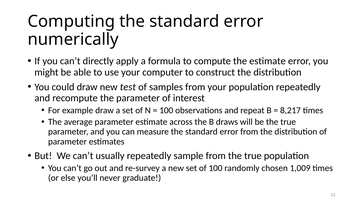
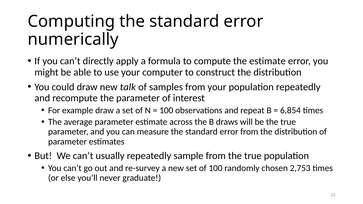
test: test -> talk
8,217: 8,217 -> 6,854
1,009: 1,009 -> 2,753
